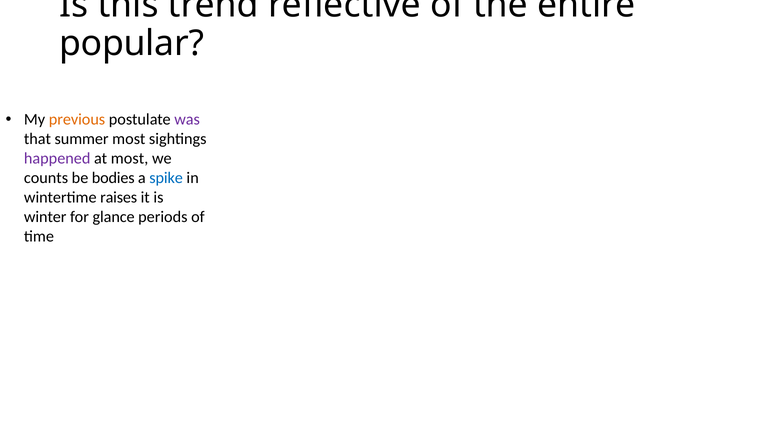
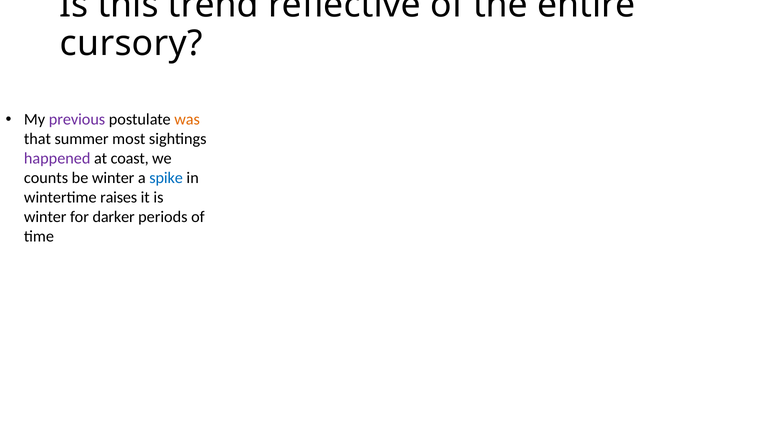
popular: popular -> cursory
previous colour: orange -> purple
was colour: purple -> orange
at most: most -> coast
be bodies: bodies -> winter
glance: glance -> darker
